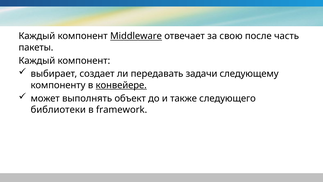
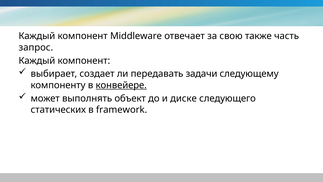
Middleware underline: present -> none
после: после -> также
пакеты: пакеты -> запрос
также: также -> диске
библиотеки: библиотеки -> статических
